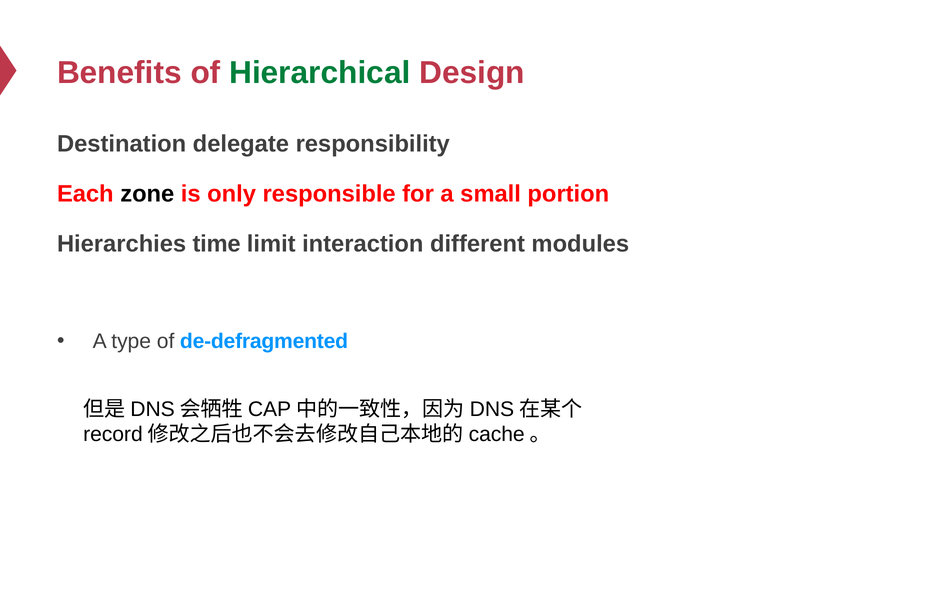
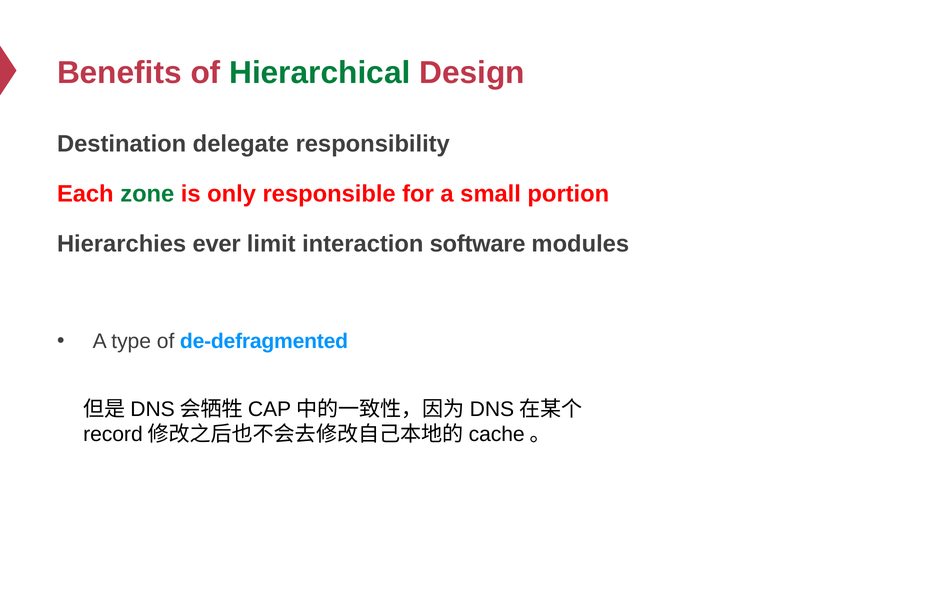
zone colour: black -> green
time: time -> ever
different: different -> software
